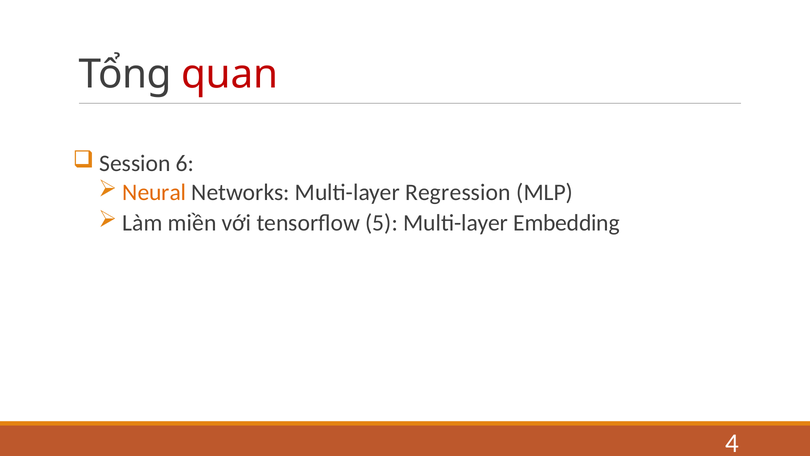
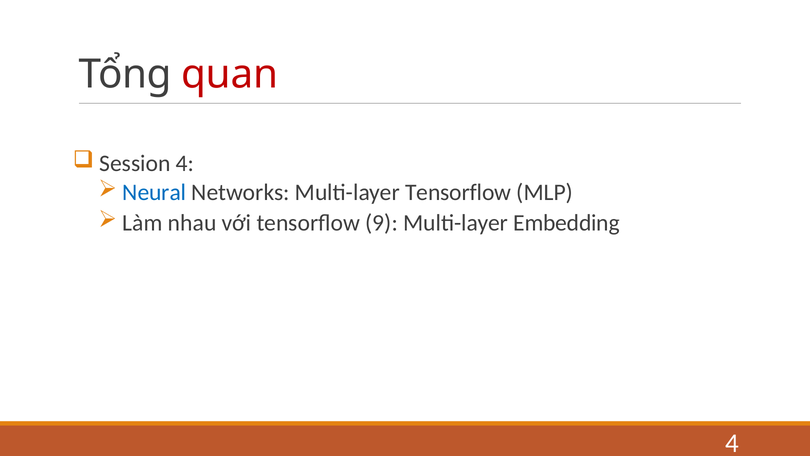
Session 6: 6 -> 4
Neural colour: orange -> blue
Multi-layer Regression: Regression -> Tensorflow
miền: miền -> nhau
5: 5 -> 9
